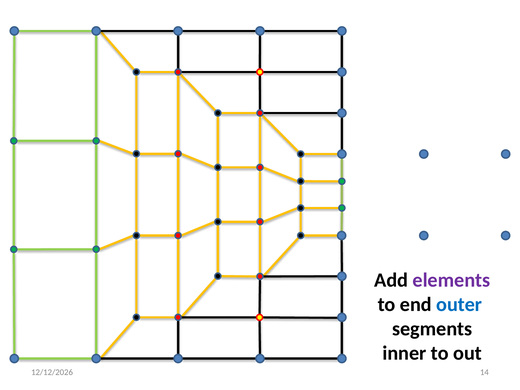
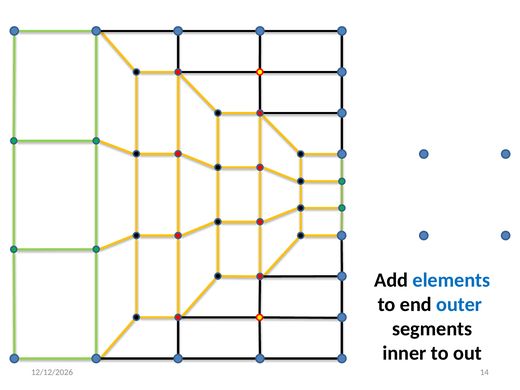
elements colour: purple -> blue
